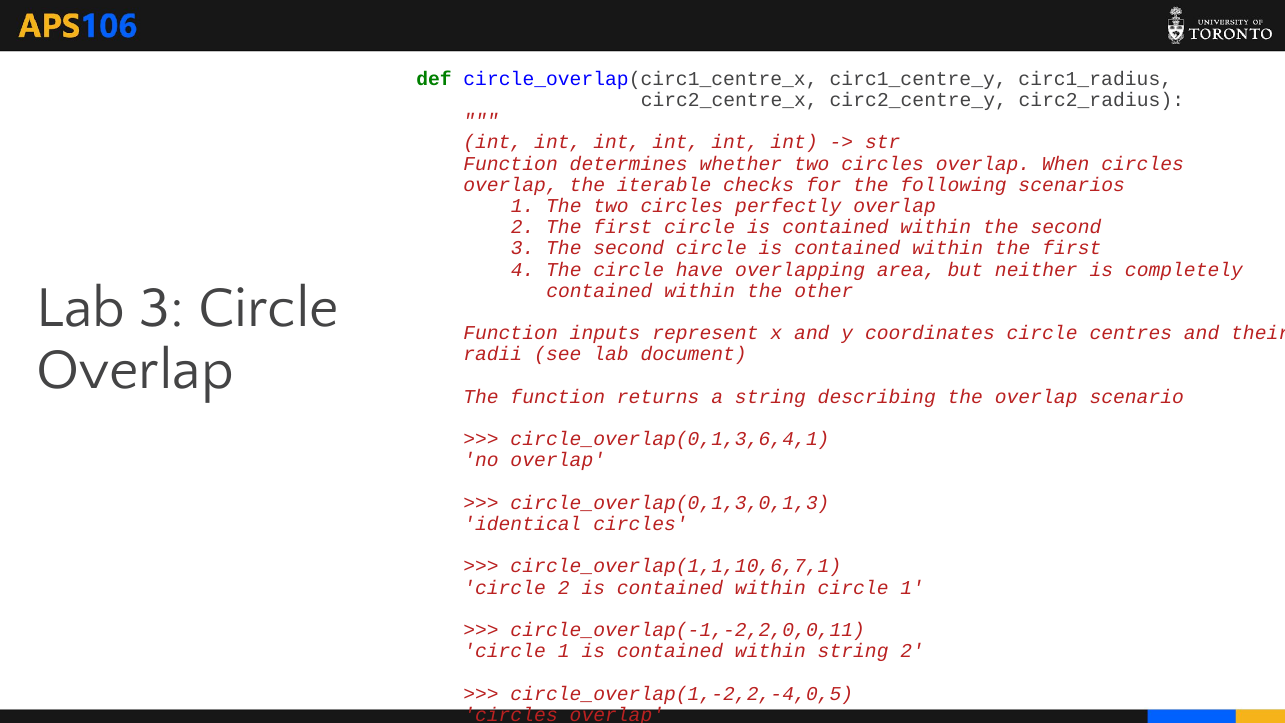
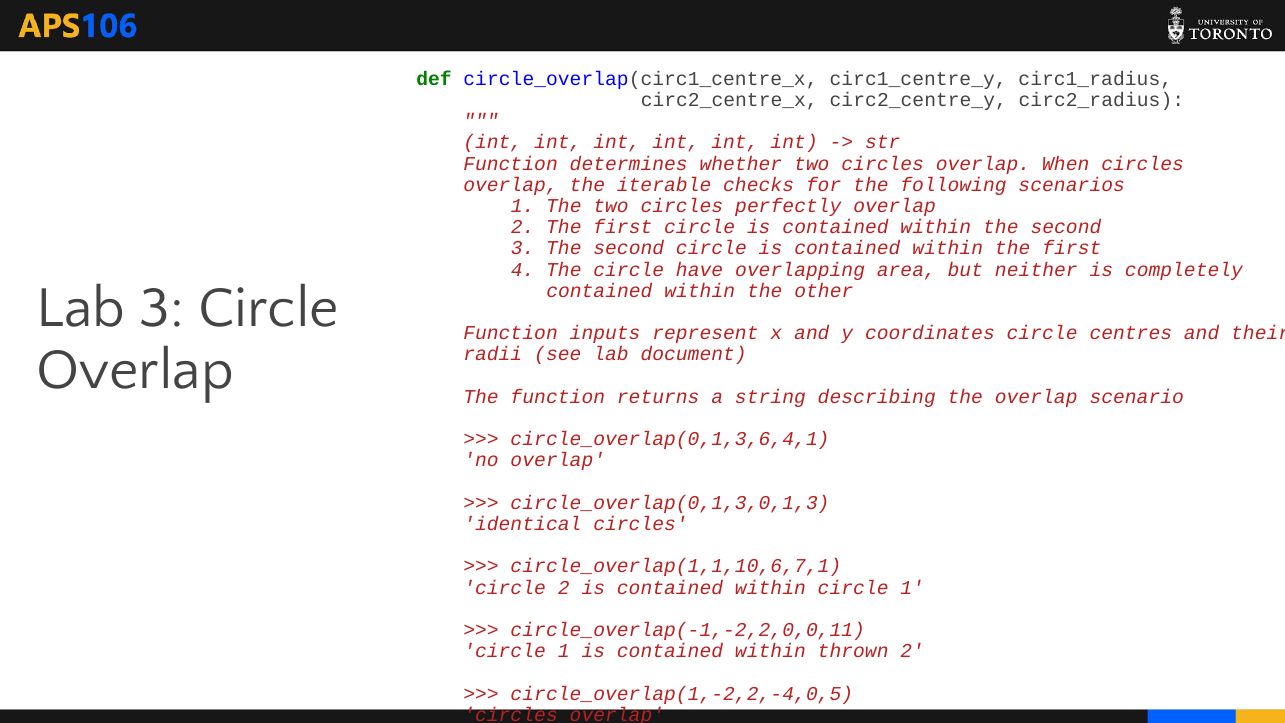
within string: string -> thrown
